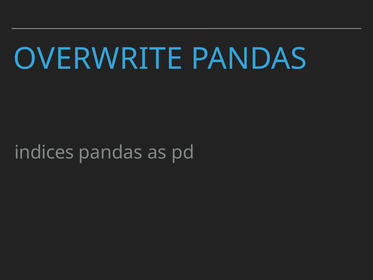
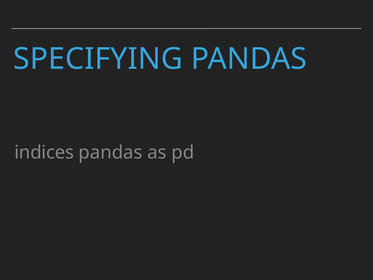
OVERWRITE: OVERWRITE -> SPECIFYING
